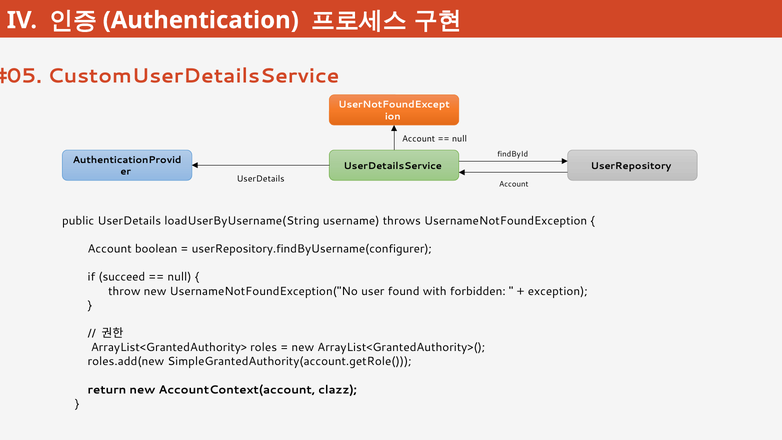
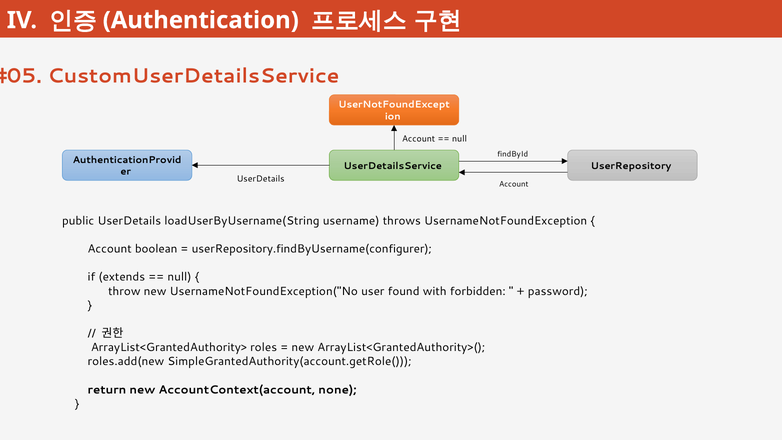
succeed: succeed -> extends
exception: exception -> password
clazz: clazz -> none
